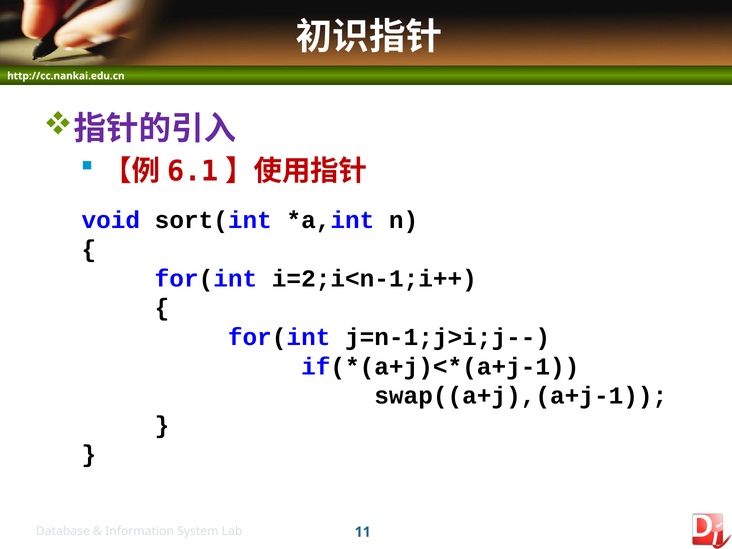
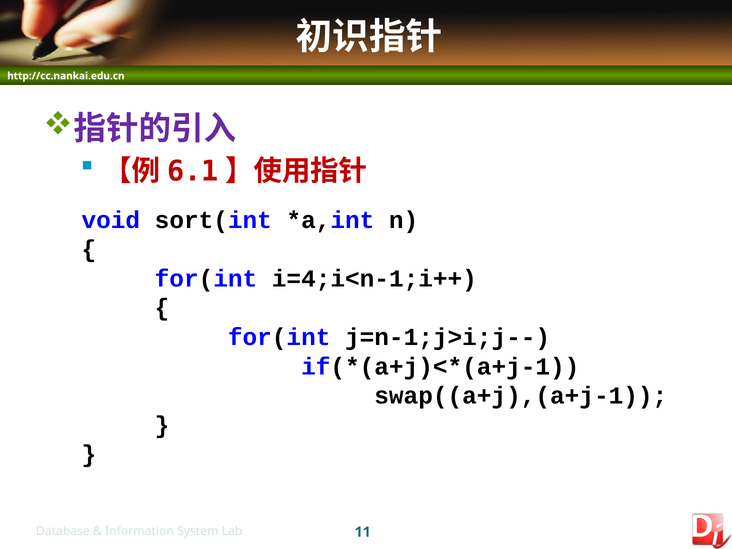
i=2;i<n-1;i++: i=2;i<n-1;i++ -> i=4;i<n-1;i++
